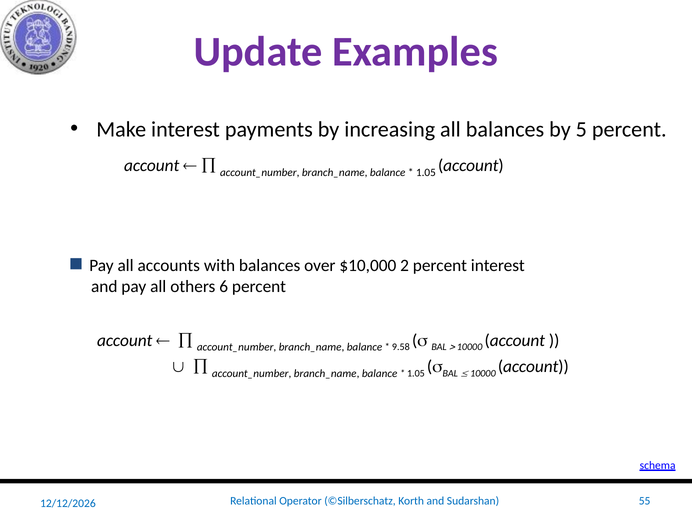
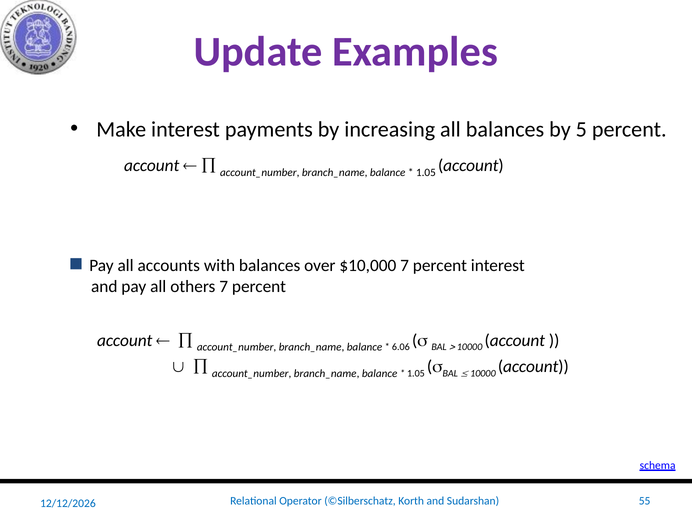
$10,000 2: 2 -> 7
others 6: 6 -> 7
9.58: 9.58 -> 6.06
